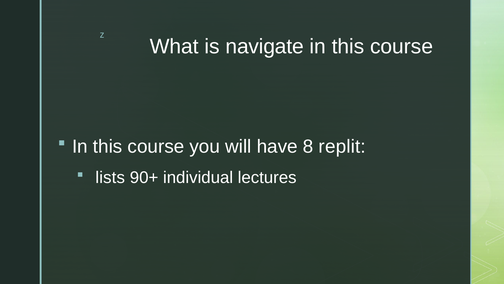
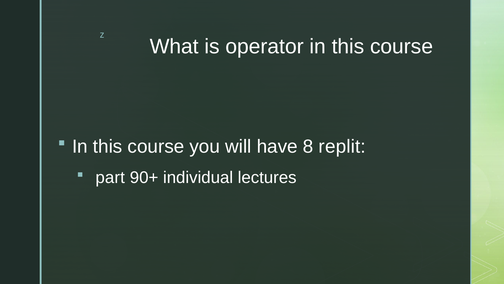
navigate: navigate -> operator
lists: lists -> part
